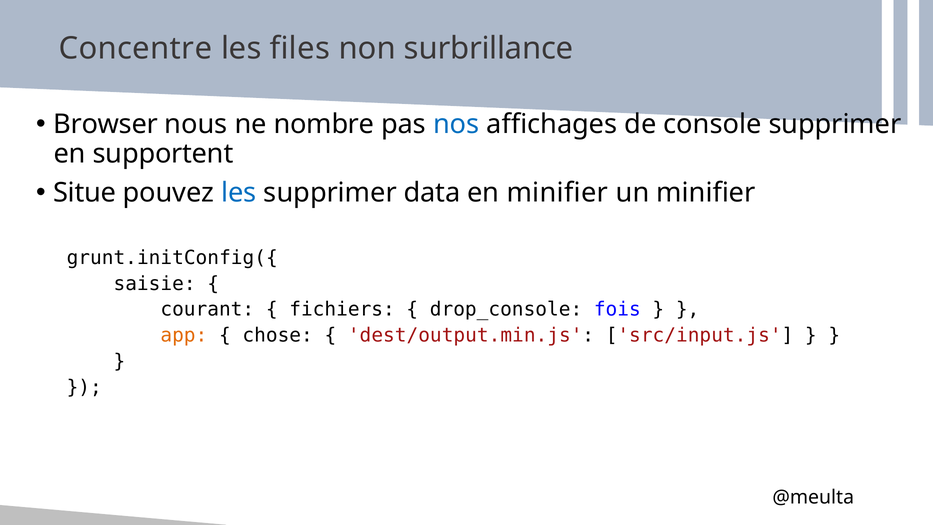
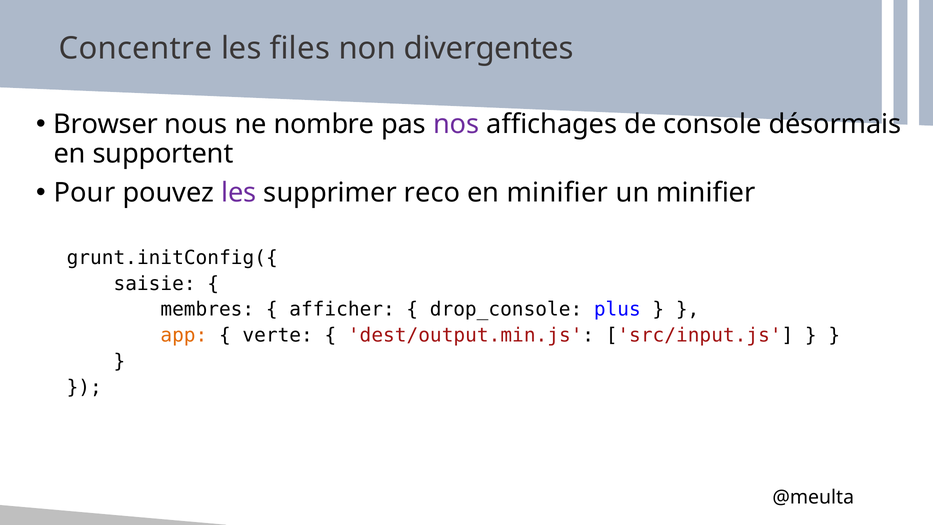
surbrillance: surbrillance -> divergentes
nos colour: blue -> purple
console supprimer: supprimer -> désormais
Situe: Situe -> Pour
les at (239, 193) colour: blue -> purple
data: data -> reco
courant: courant -> membres
fichiers: fichiers -> afficher
fois: fois -> plus
chose: chose -> verte
